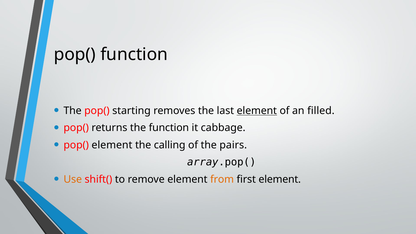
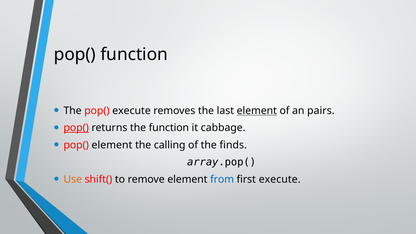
pop( starting: starting -> execute
filled: filled -> pairs
pop( at (76, 128) underline: none -> present
pairs: pairs -> finds
from colour: orange -> blue
first element: element -> execute
